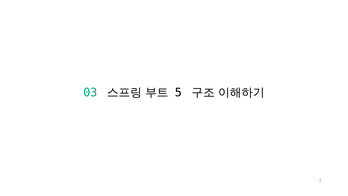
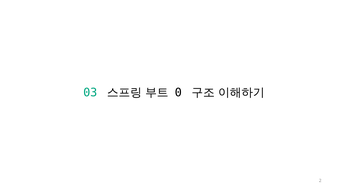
5: 5 -> 0
